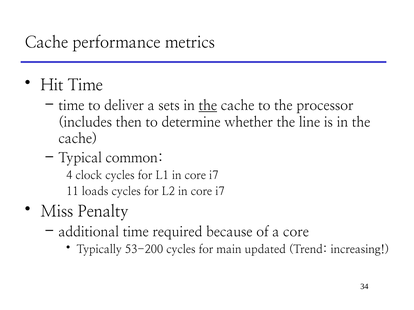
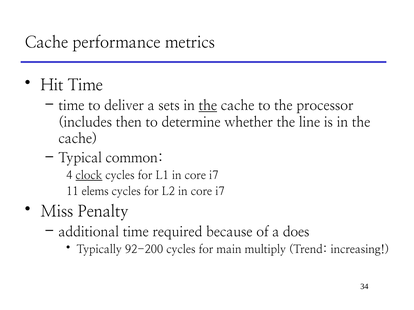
clock underline: none -> present
loads: loads -> elems
a core: core -> does
53-200: 53-200 -> 92-200
updated: updated -> multiply
